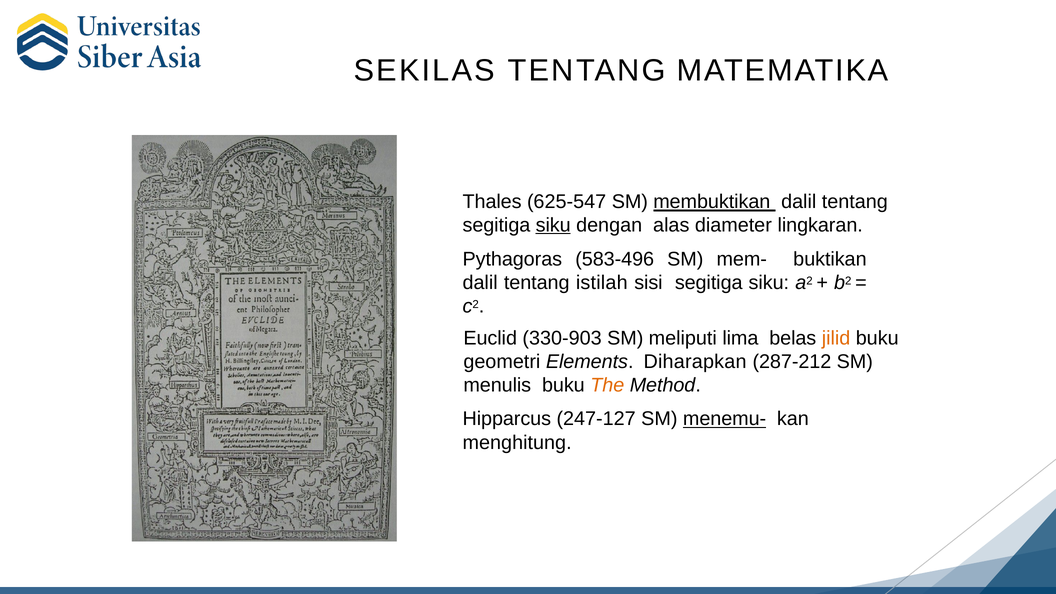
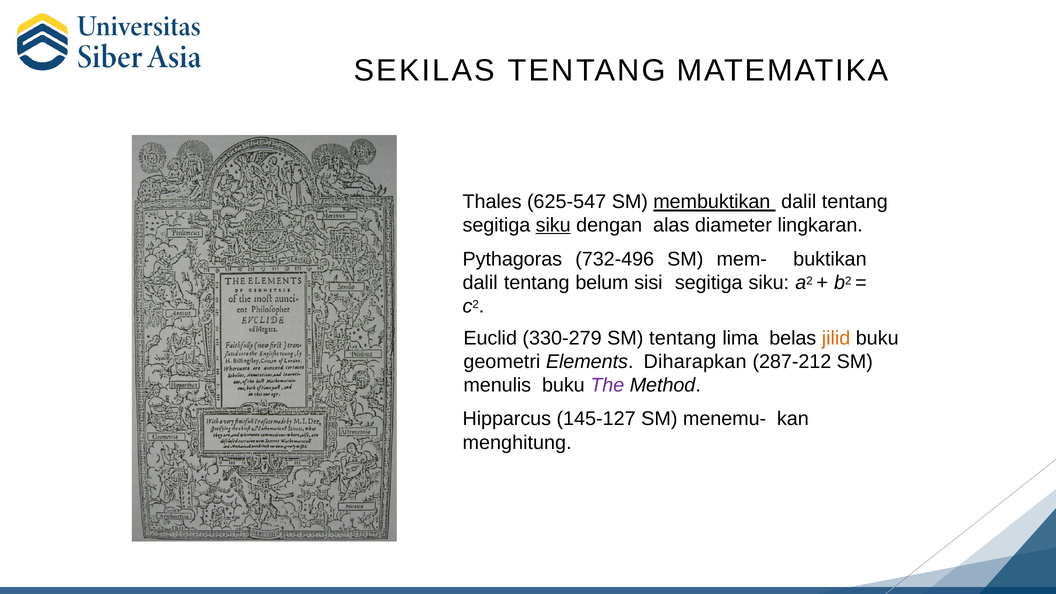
583-496: 583-496 -> 732-496
istilah: istilah -> belum
330-903: 330-903 -> 330-279
SM meliputi: meliputi -> tentang
The colour: orange -> purple
247-127: 247-127 -> 145-127
menemu- underline: present -> none
